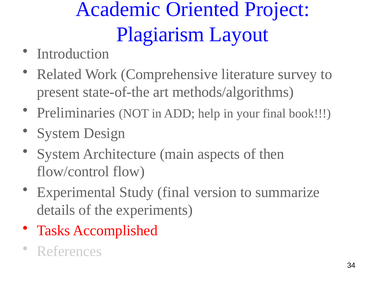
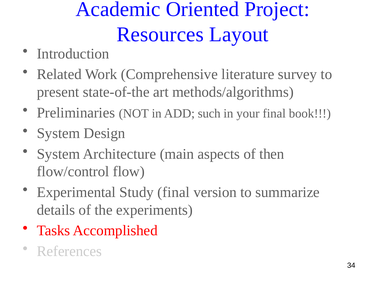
Plagiarism: Plagiarism -> Resources
help: help -> such
